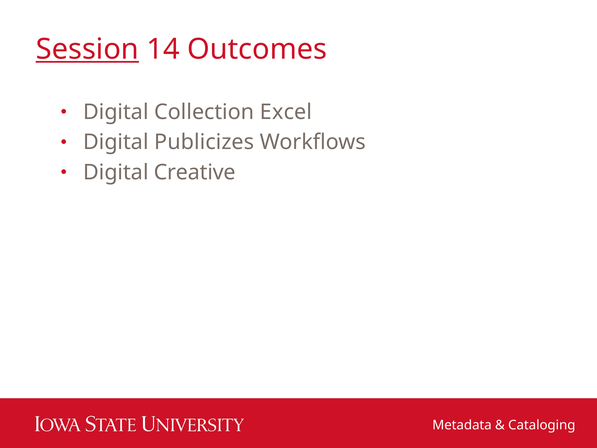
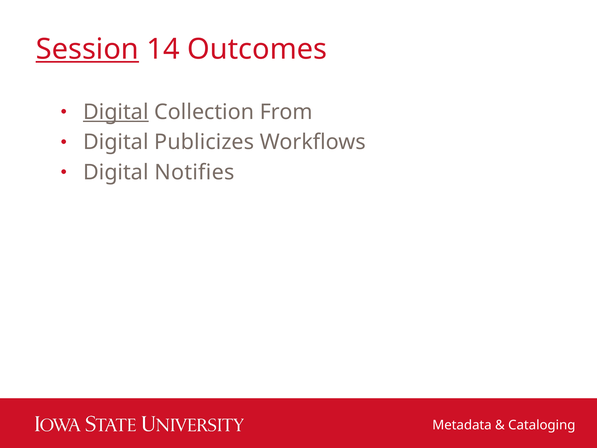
Digital at (116, 112) underline: none -> present
Excel: Excel -> From
Creative: Creative -> Notifies
